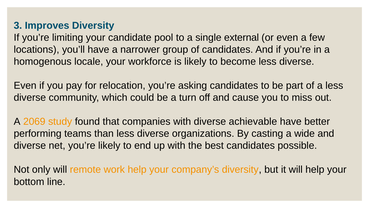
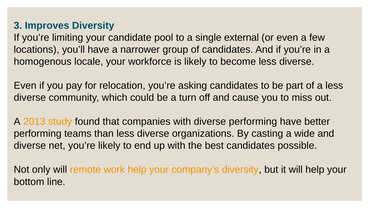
2069: 2069 -> 2013
diverse achievable: achievable -> performing
